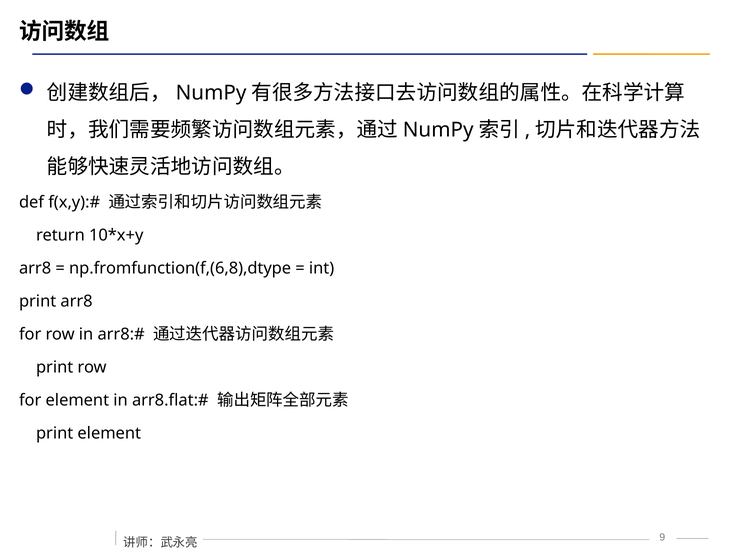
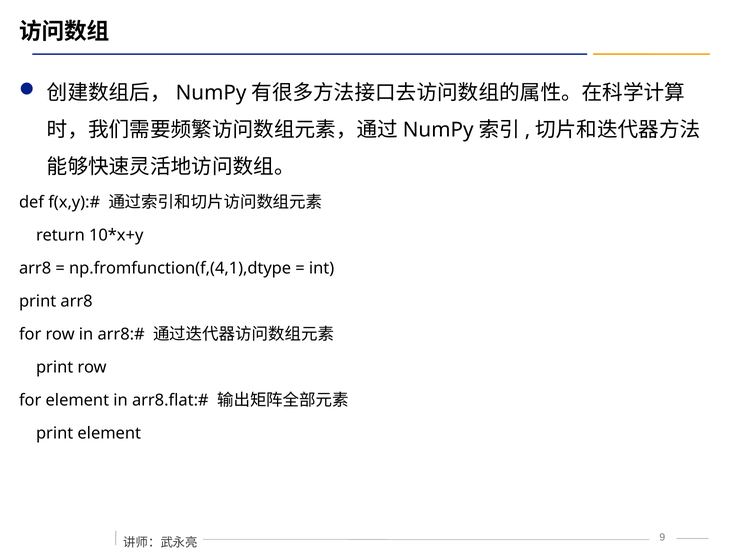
np.fromfunction(f,(6,8),dtype: np.fromfunction(f,(6,8),dtype -> np.fromfunction(f,(4,1),dtype
